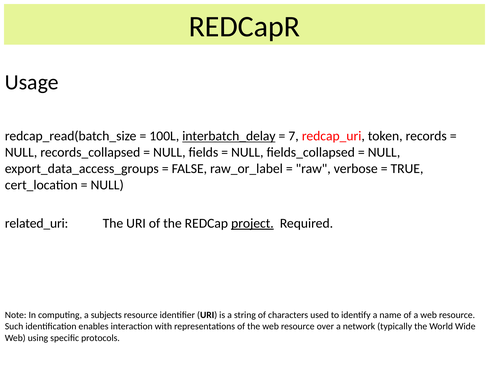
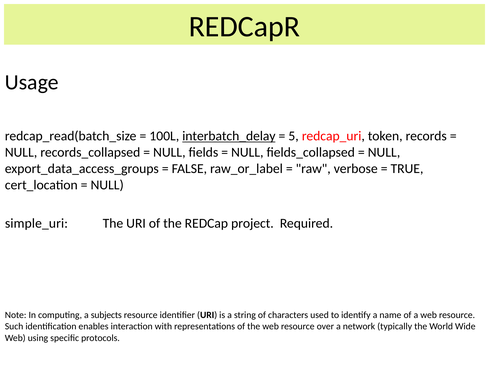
7: 7 -> 5
related_uri: related_uri -> simple_uri
project underline: present -> none
